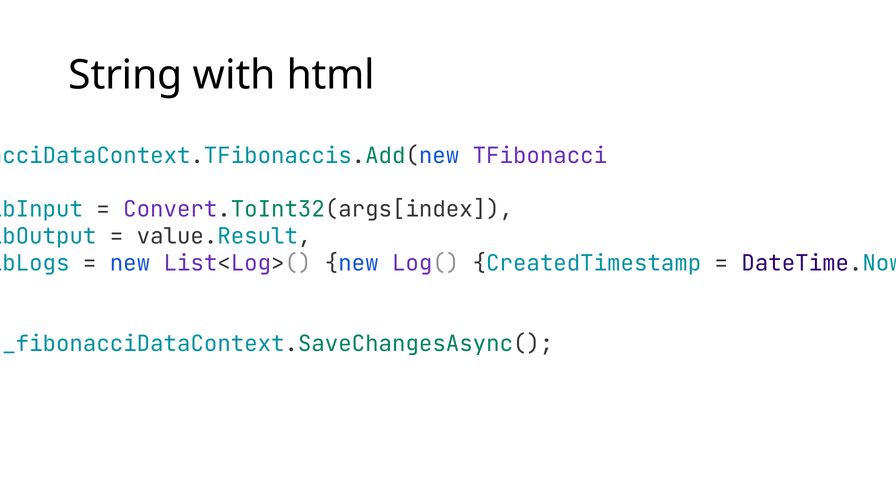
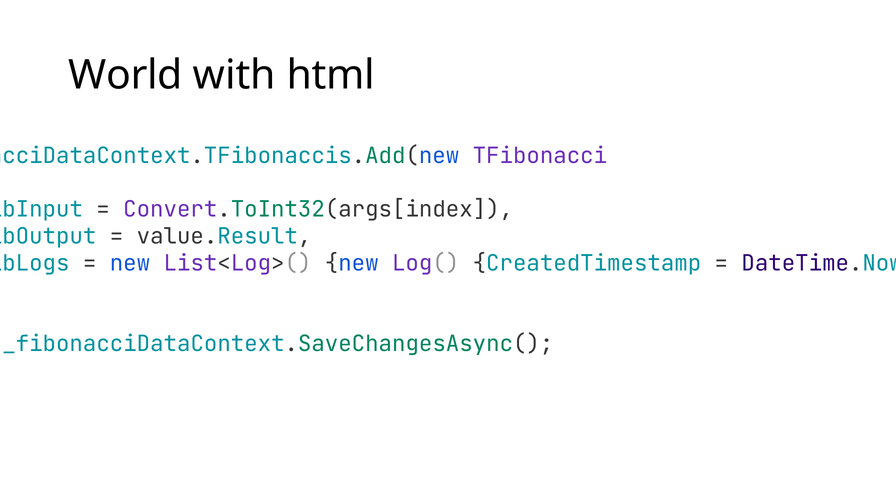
String: String -> World
